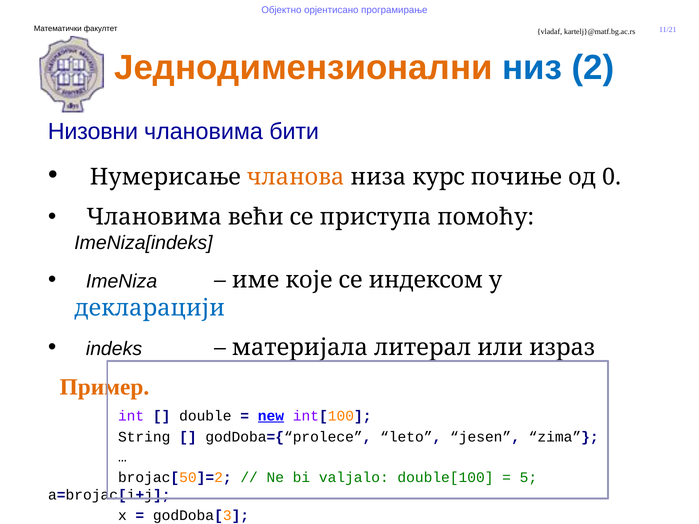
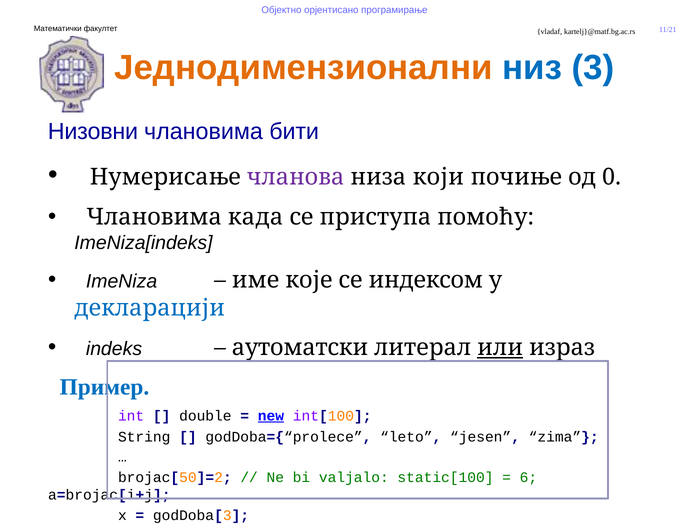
2: 2 -> 3
чланова colour: orange -> purple
курс: курс -> који
већи: већи -> када
материјала: материјала -> аутоматски
или underline: none -> present
Пример colour: orange -> blue
double[100: double[100 -> static[100
5: 5 -> 6
